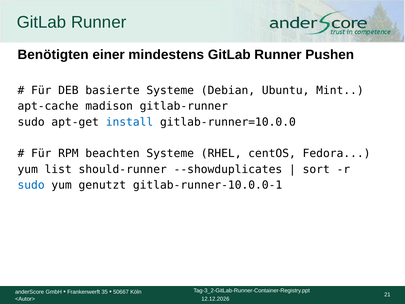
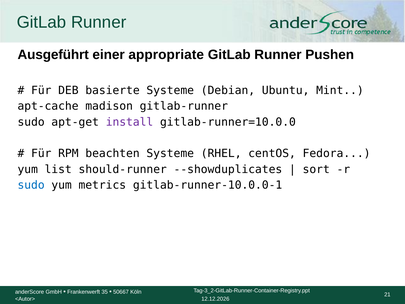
Benötigten: Benötigten -> Ausgeführt
mindestens: mindestens -> appropriate
install colour: blue -> purple
genutzt: genutzt -> metrics
